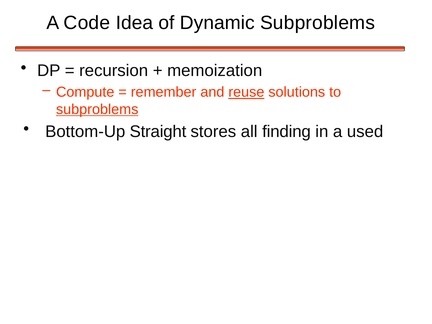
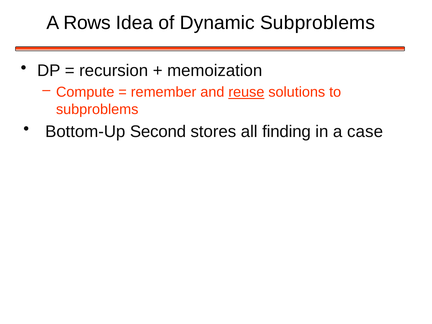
Code: Code -> Rows
subproblems at (97, 110) underline: present -> none
Straight: Straight -> Second
used: used -> case
